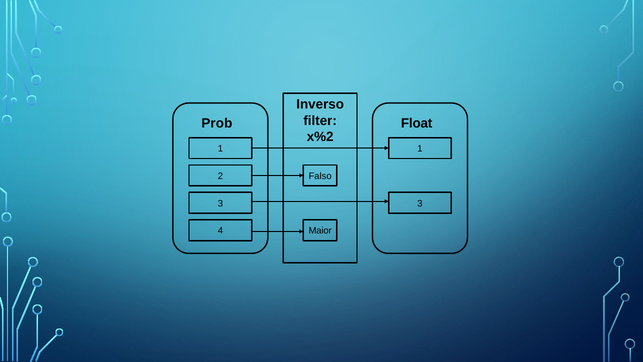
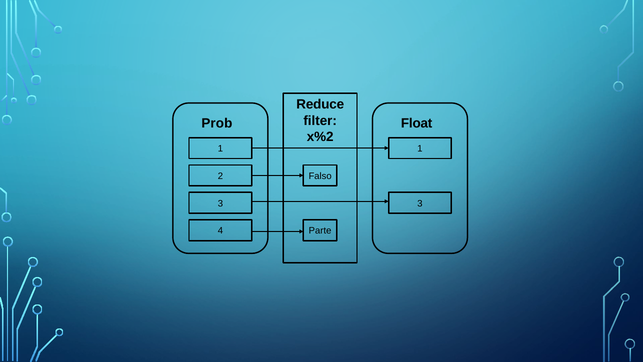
Inverso: Inverso -> Reduce
Maior: Maior -> Parte
